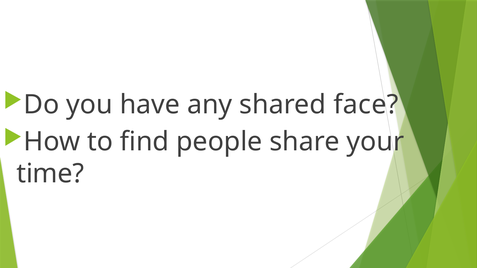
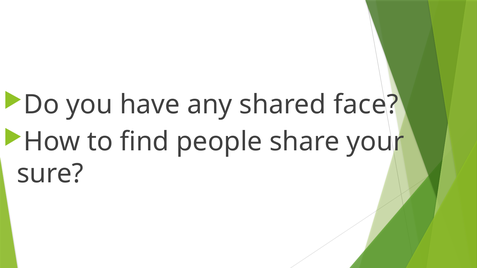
time: time -> sure
